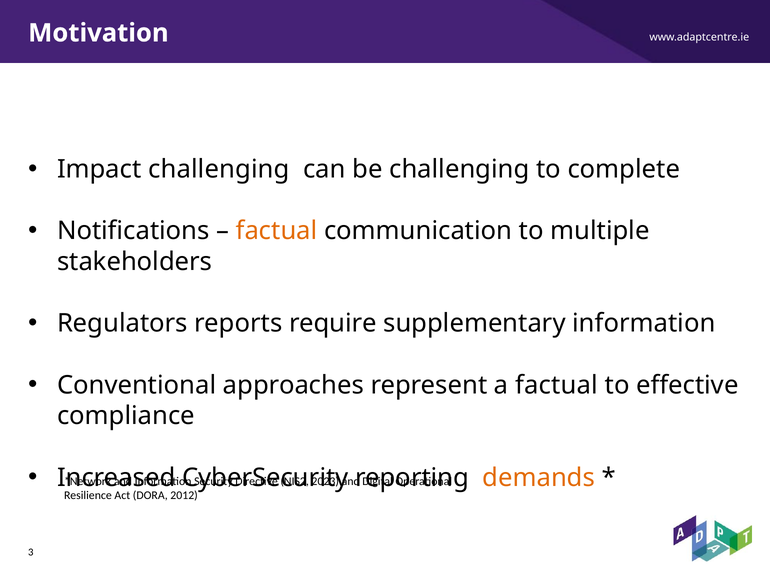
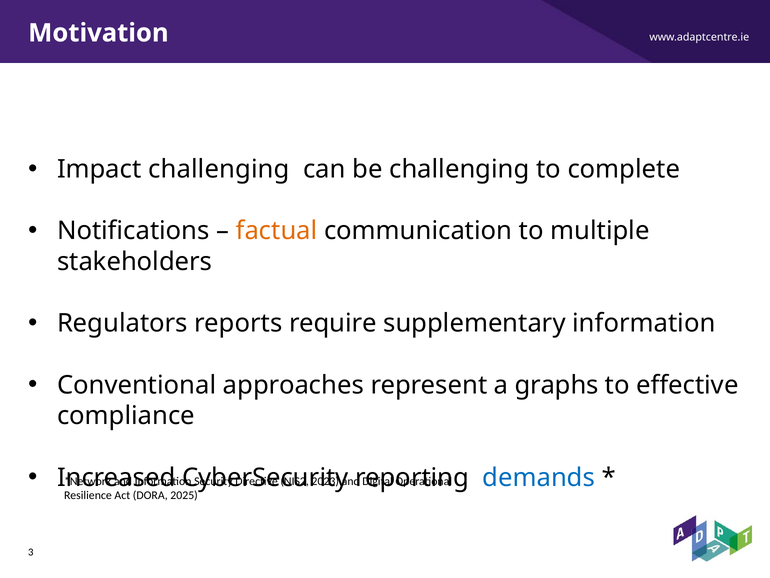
a factual: factual -> graphs
demands colour: orange -> blue
2012: 2012 -> 2025
